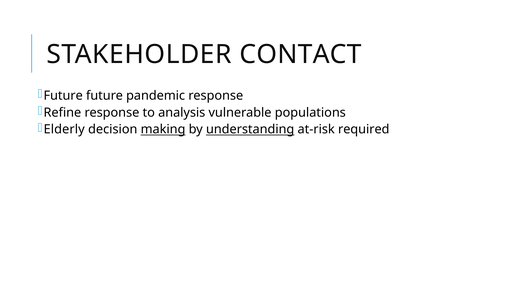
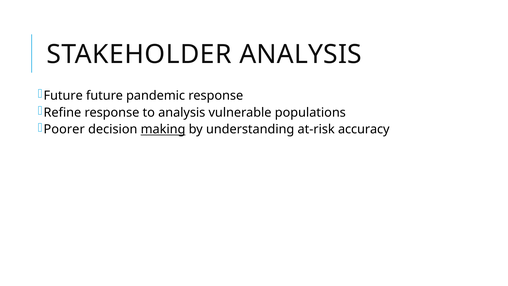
STAKEHOLDER CONTACT: CONTACT -> ANALYSIS
Elderly: Elderly -> Poorer
understanding underline: present -> none
required: required -> accuracy
